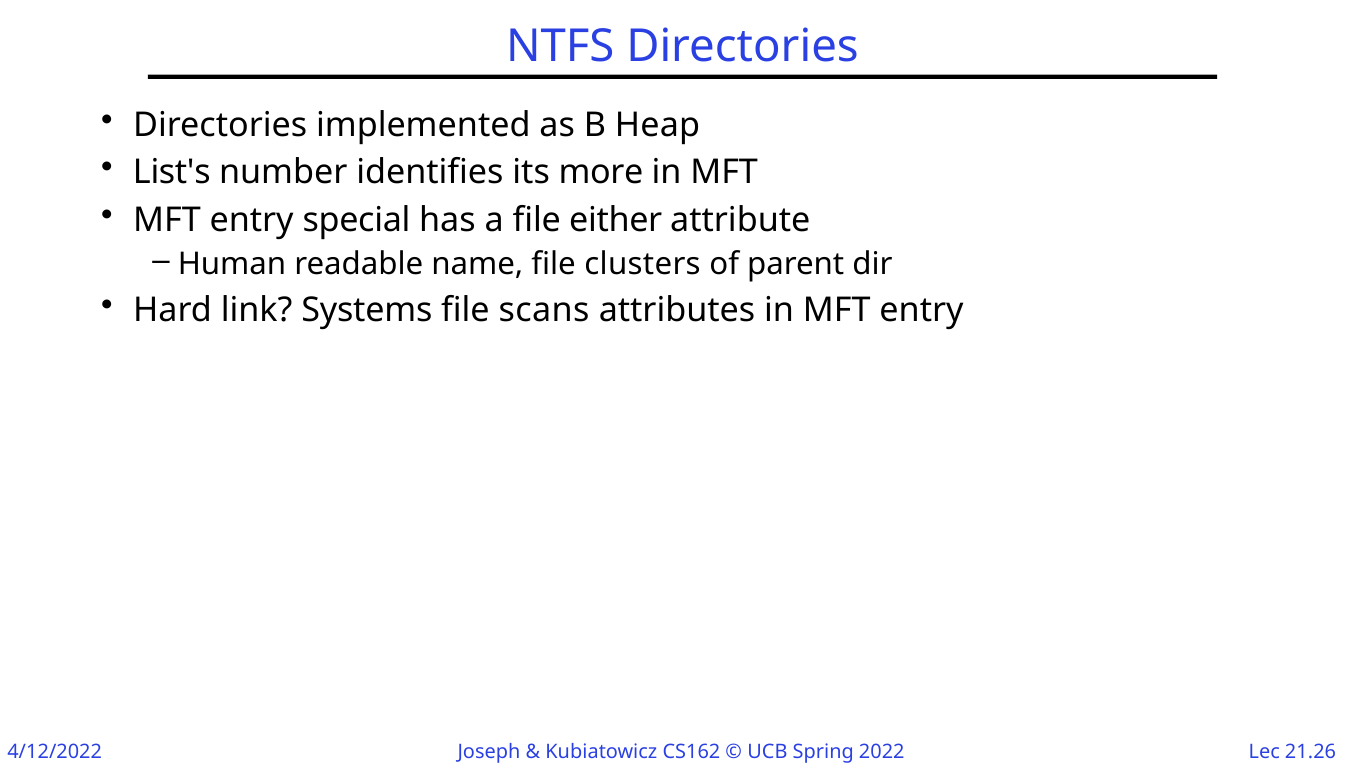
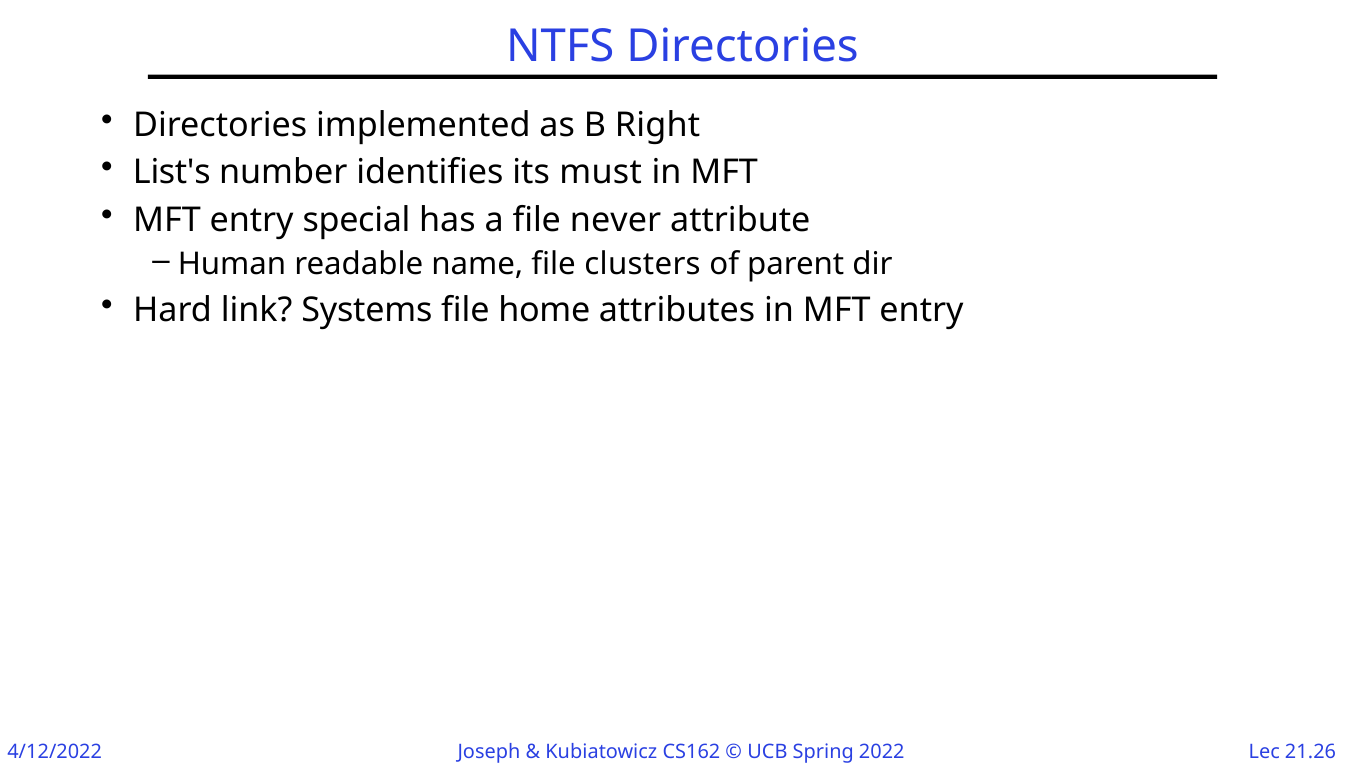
Heap: Heap -> Right
more: more -> must
either: either -> never
scans: scans -> home
